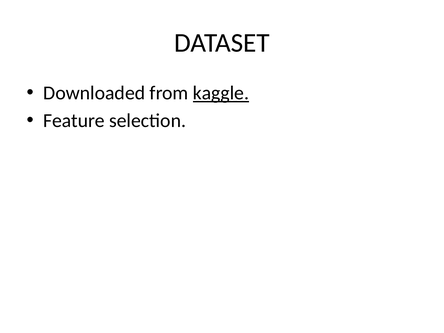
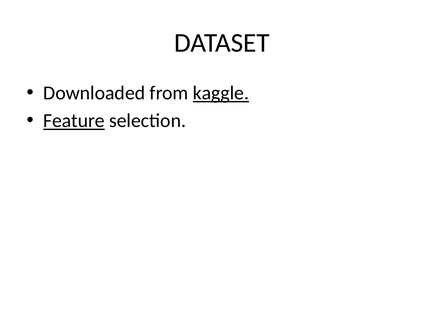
Feature underline: none -> present
